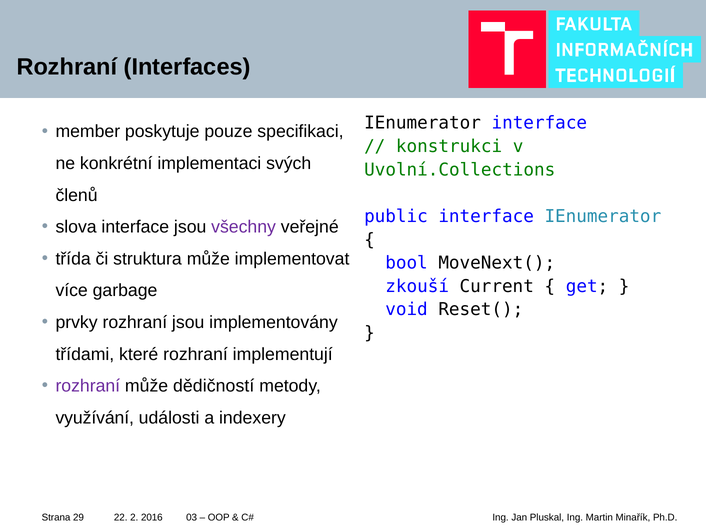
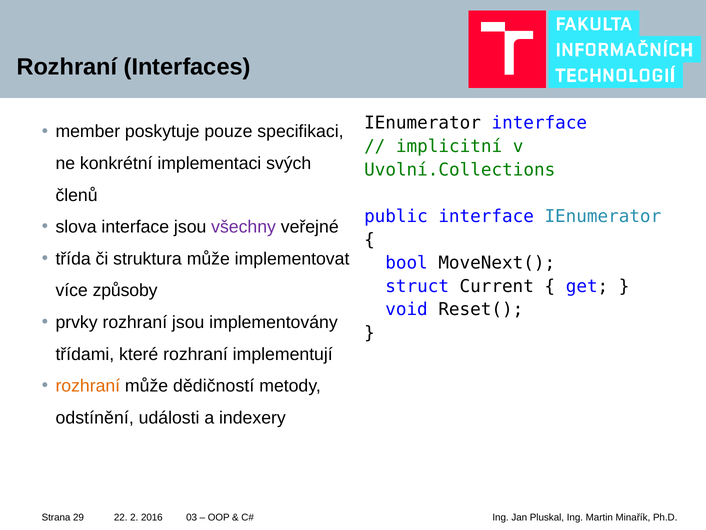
konstrukci: konstrukci -> implicitní
zkouší: zkouší -> struct
garbage: garbage -> způsoby
rozhraní at (88, 386) colour: purple -> orange
využívání: využívání -> odstínění
